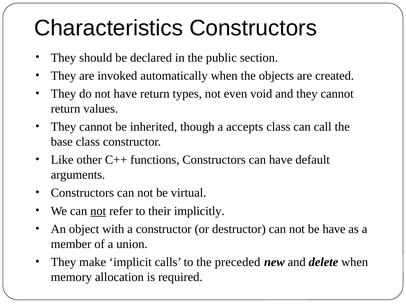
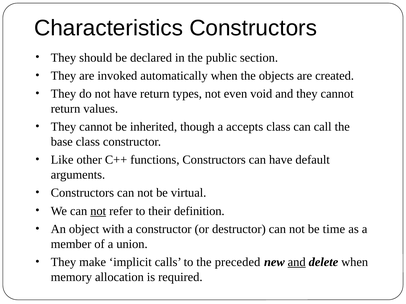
implicitly: implicitly -> definition
be have: have -> time
and at (297, 262) underline: none -> present
